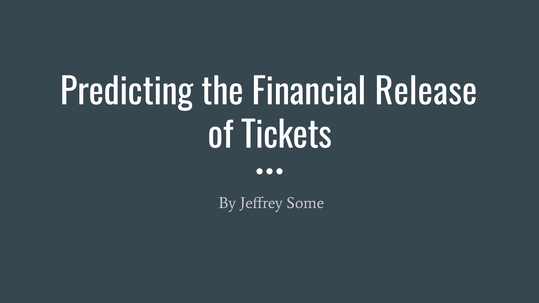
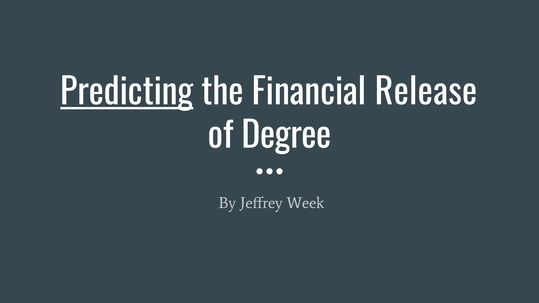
Predicting underline: none -> present
Tickets: Tickets -> Degree
Some: Some -> Week
